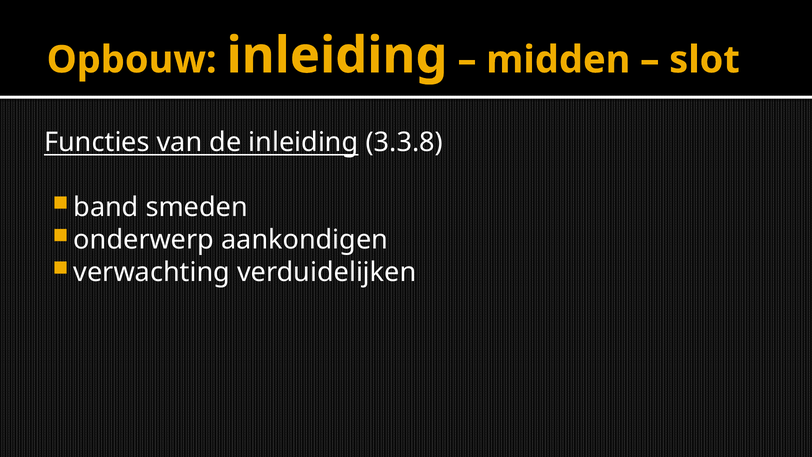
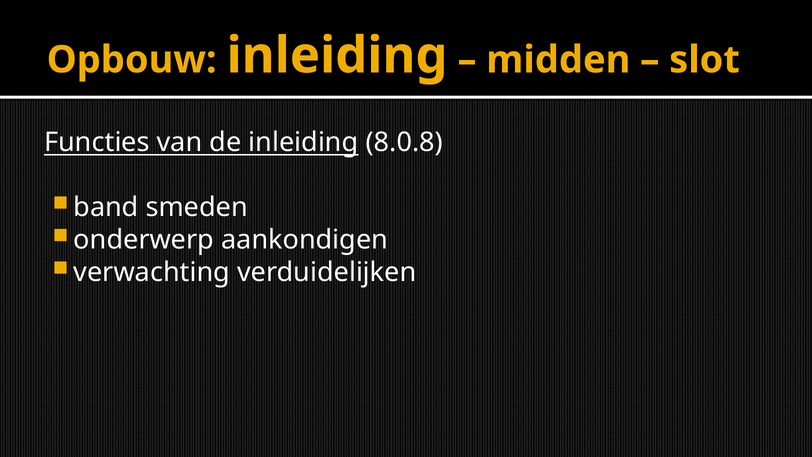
3.3.8: 3.3.8 -> 8.0.8
